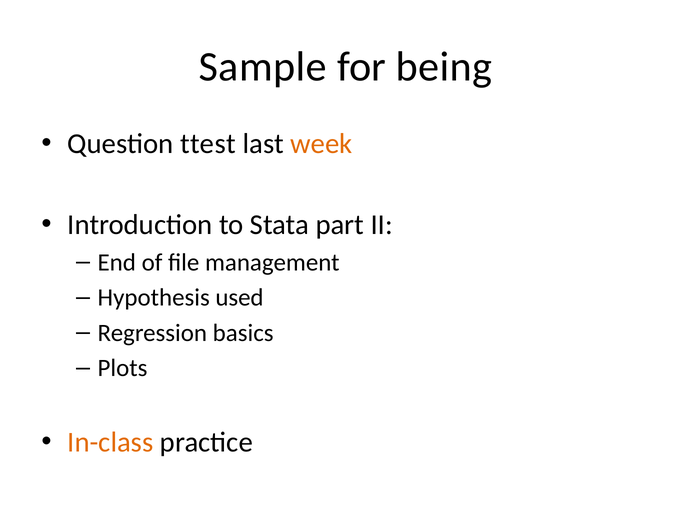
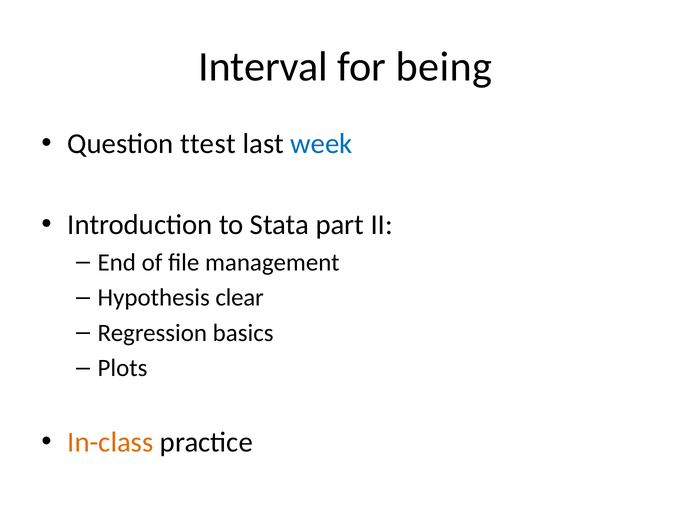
Sample: Sample -> Interval
week colour: orange -> blue
used: used -> clear
